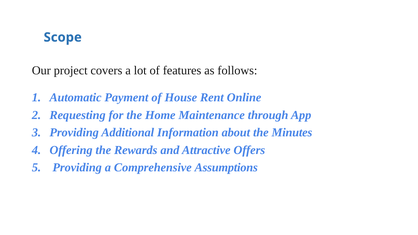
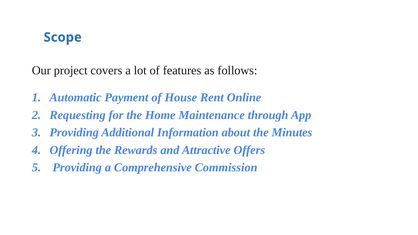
Assumptions: Assumptions -> Commission
